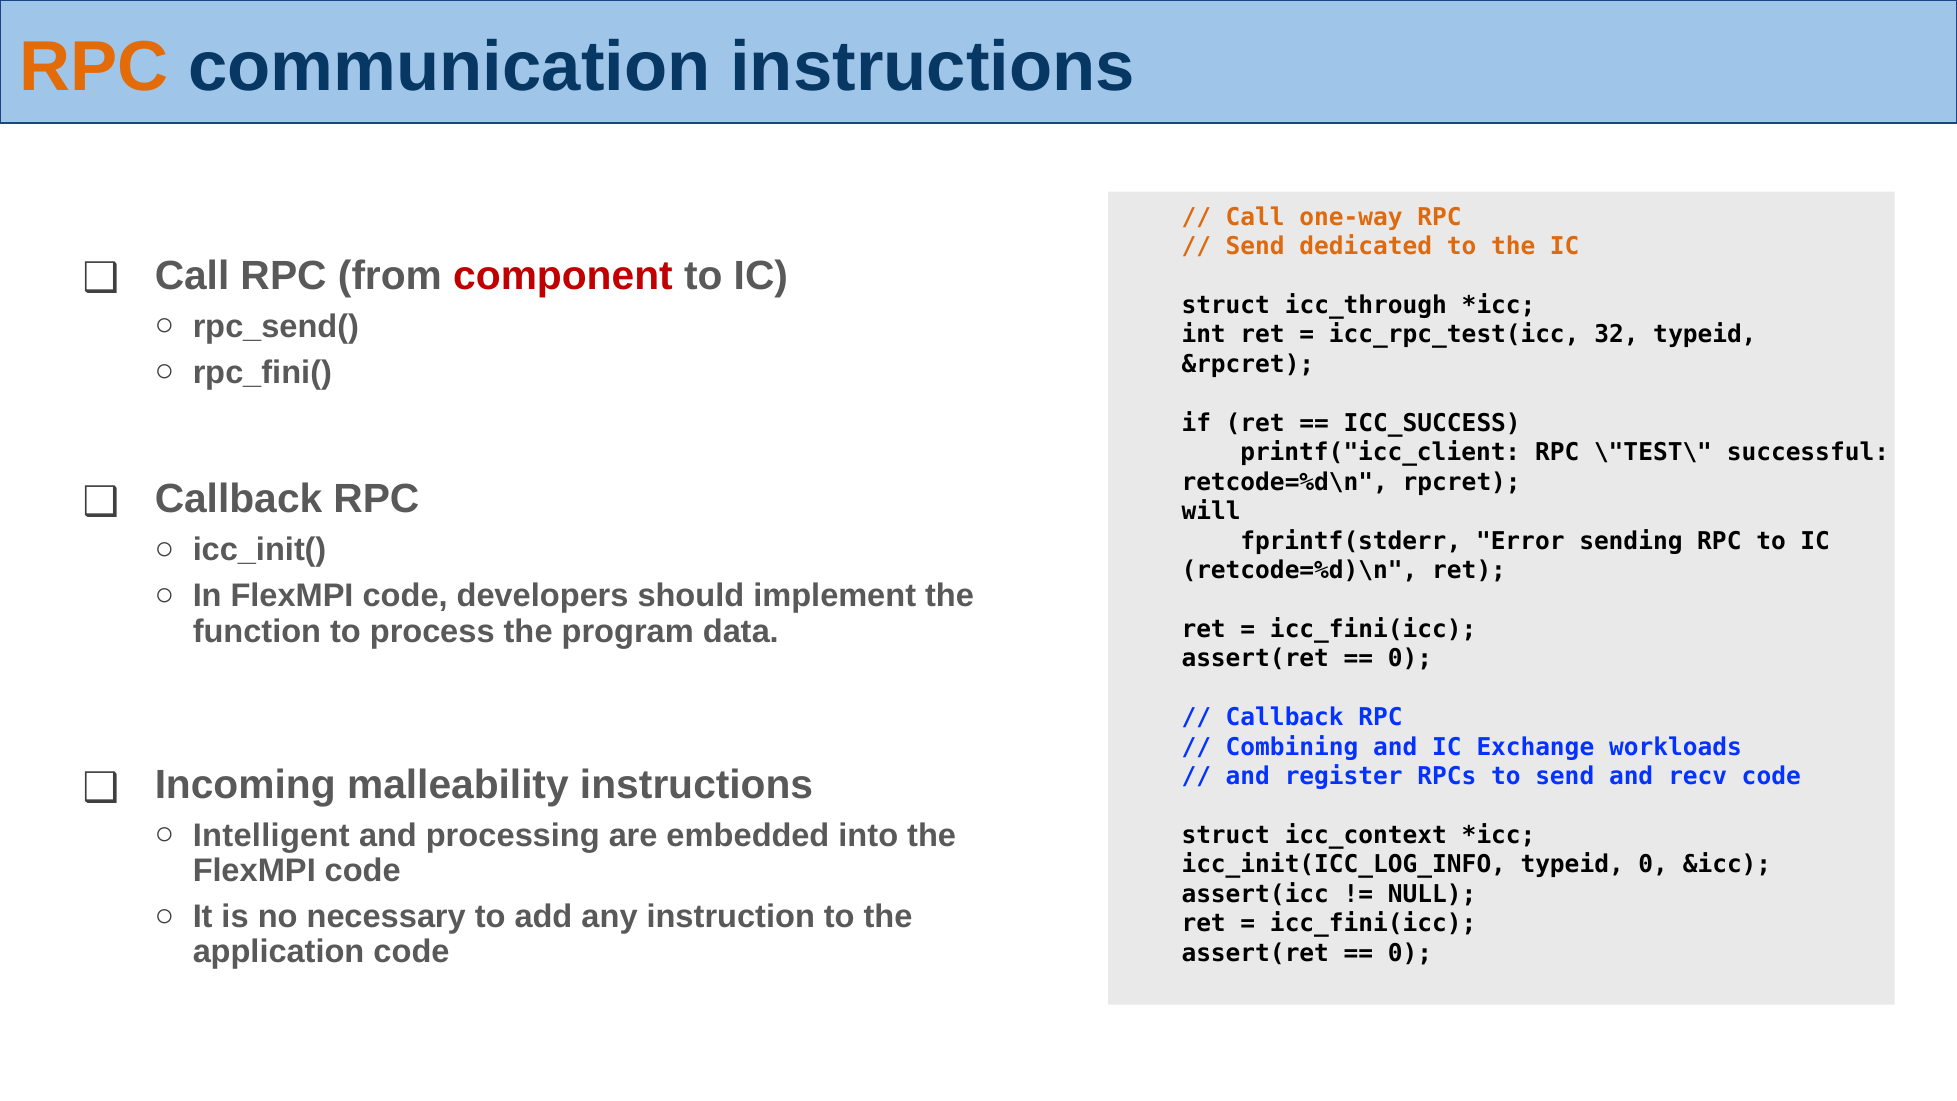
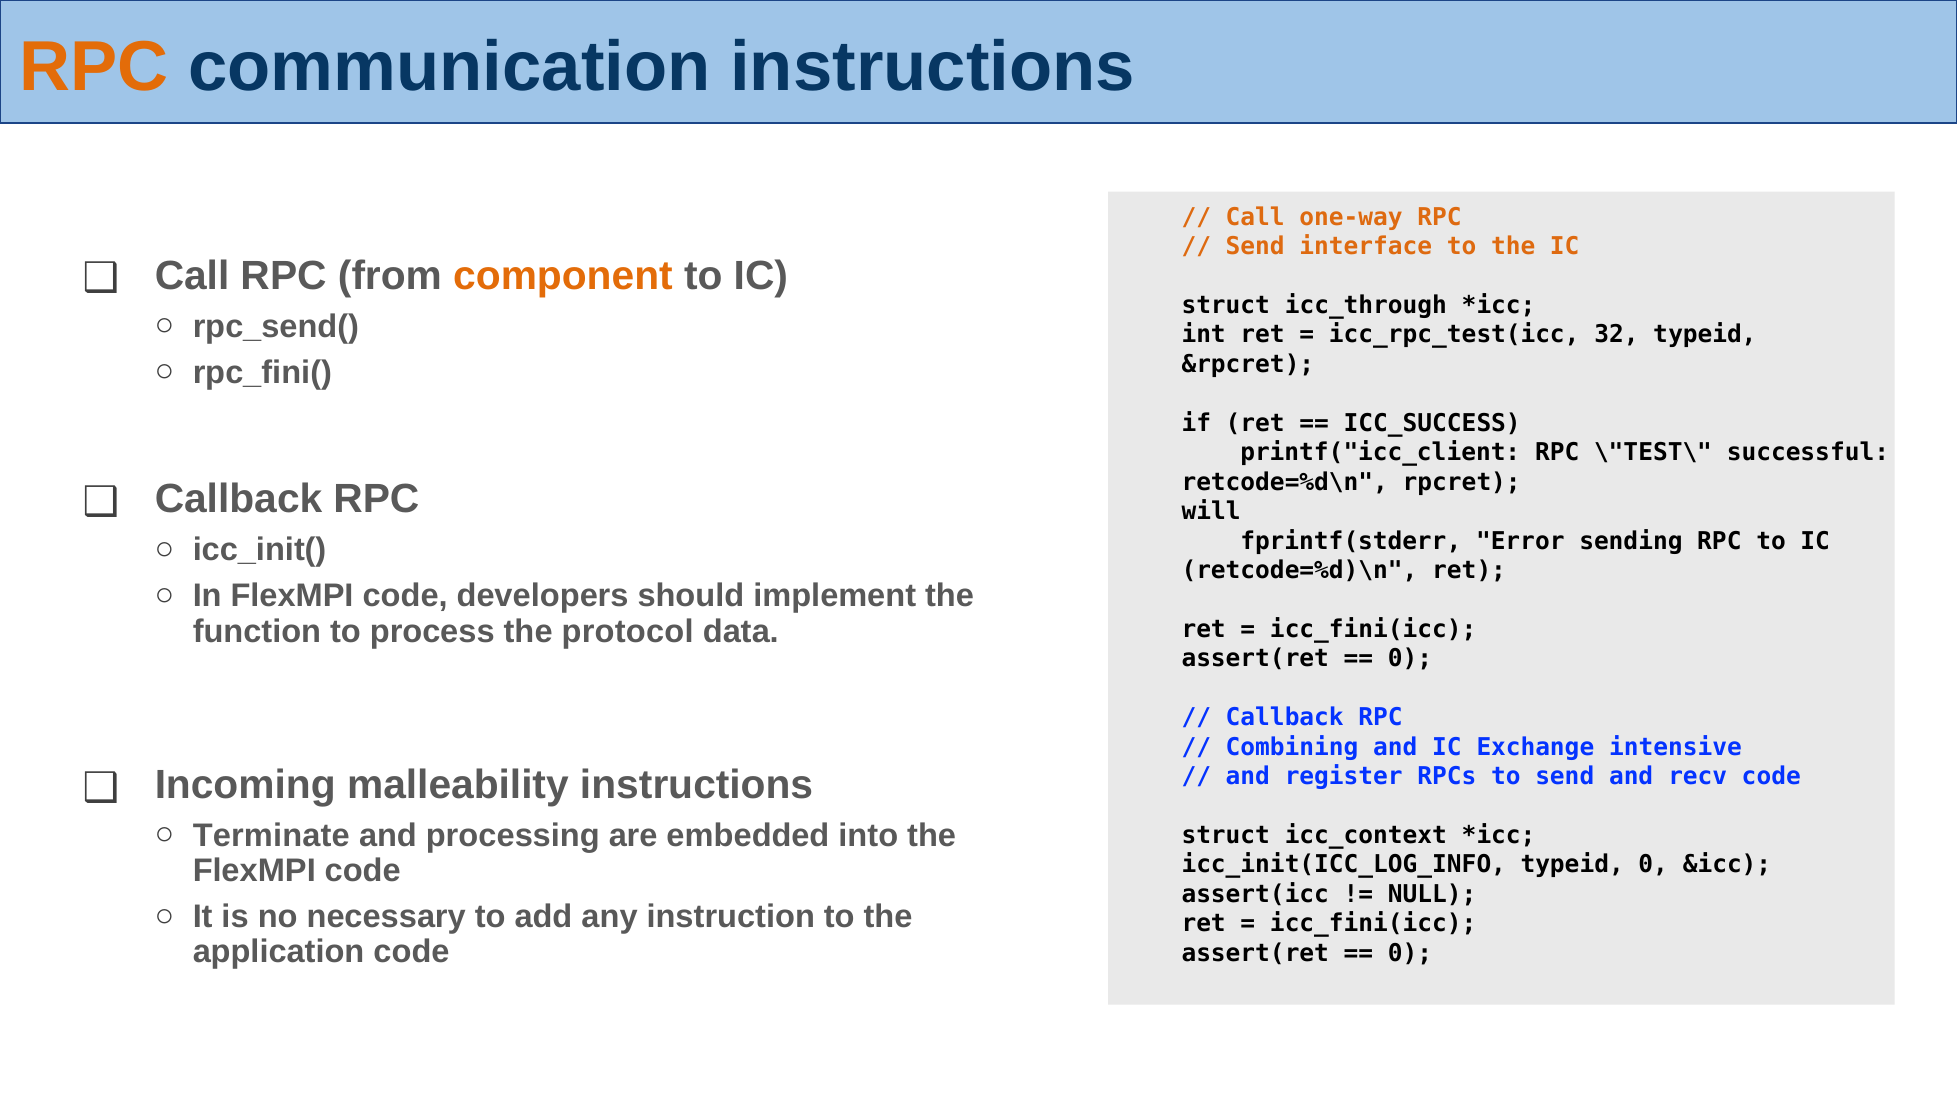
dedicated: dedicated -> interface
component colour: red -> orange
program: program -> protocol
workloads: workloads -> intensive
Intelligent: Intelligent -> Terminate
